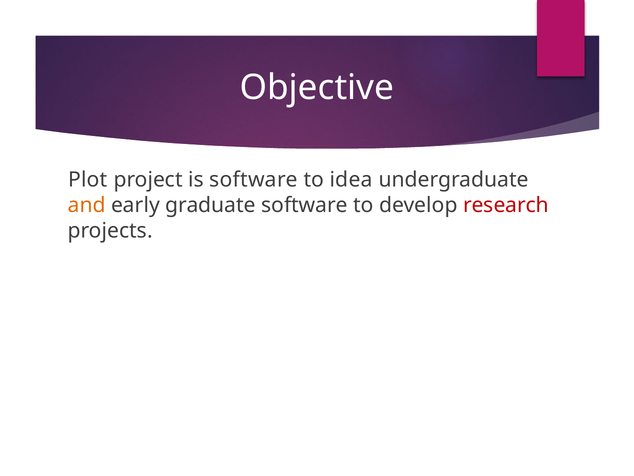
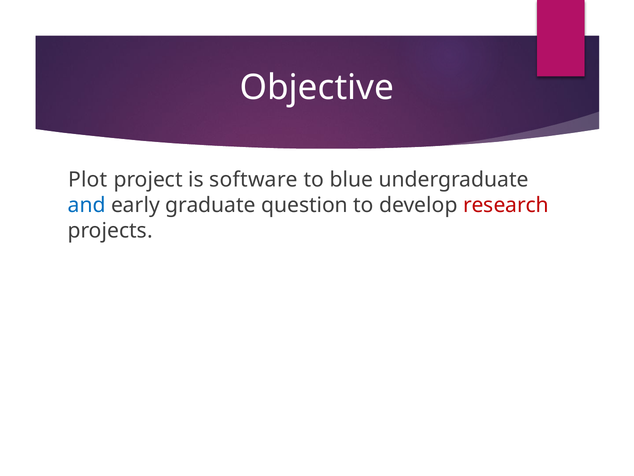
idea: idea -> blue
and colour: orange -> blue
graduate software: software -> question
